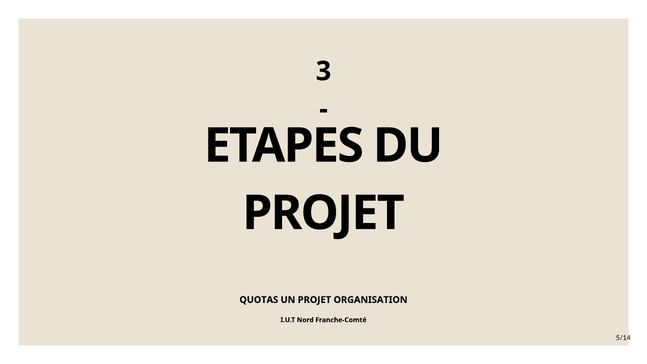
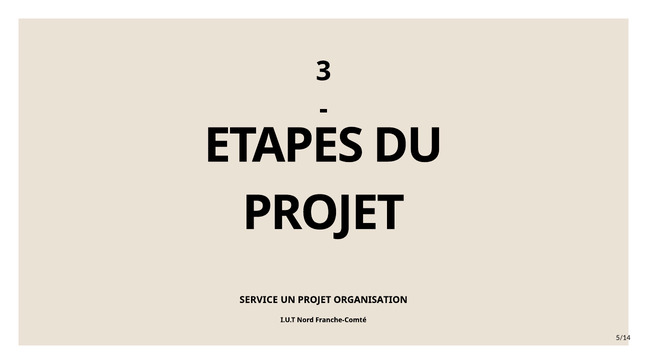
QUOTAS: QUOTAS -> SERVICE
